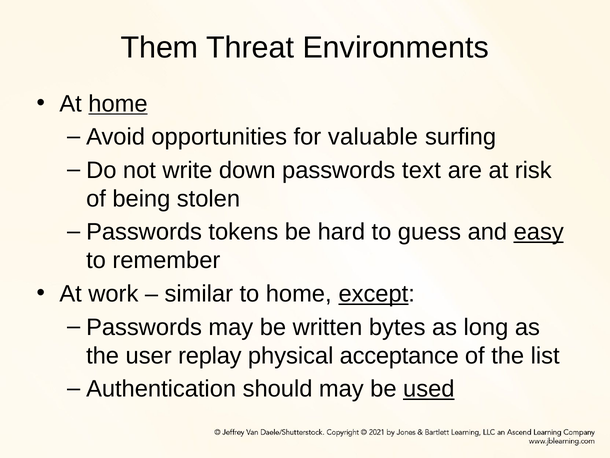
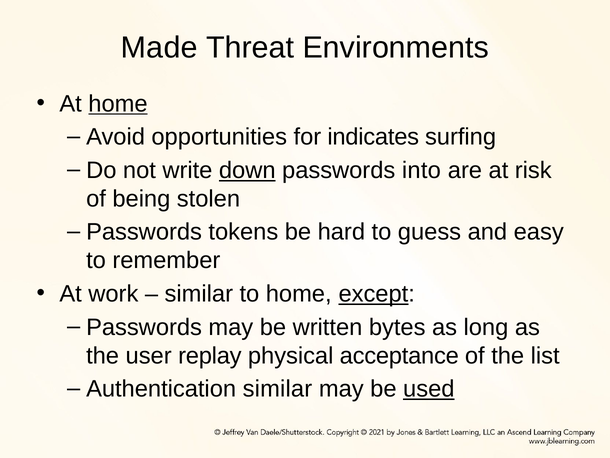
Them: Them -> Made
valuable: valuable -> indicates
down underline: none -> present
text: text -> into
easy underline: present -> none
Authentication should: should -> similar
